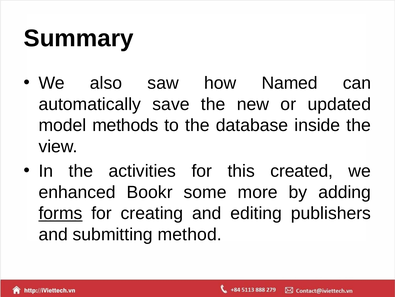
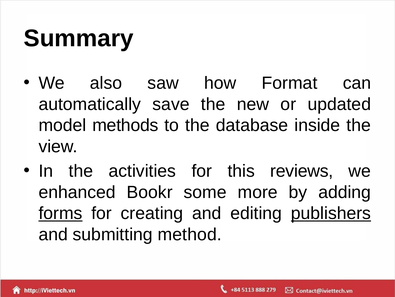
Named: Named -> Format
created: created -> reviews
publishers underline: none -> present
